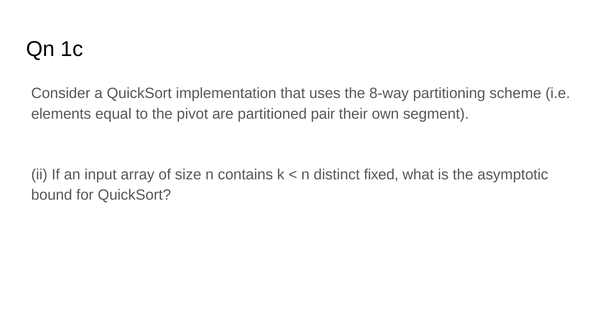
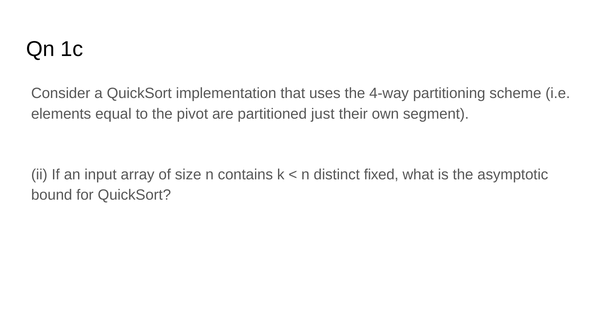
8-way: 8-way -> 4-way
pair: pair -> just
